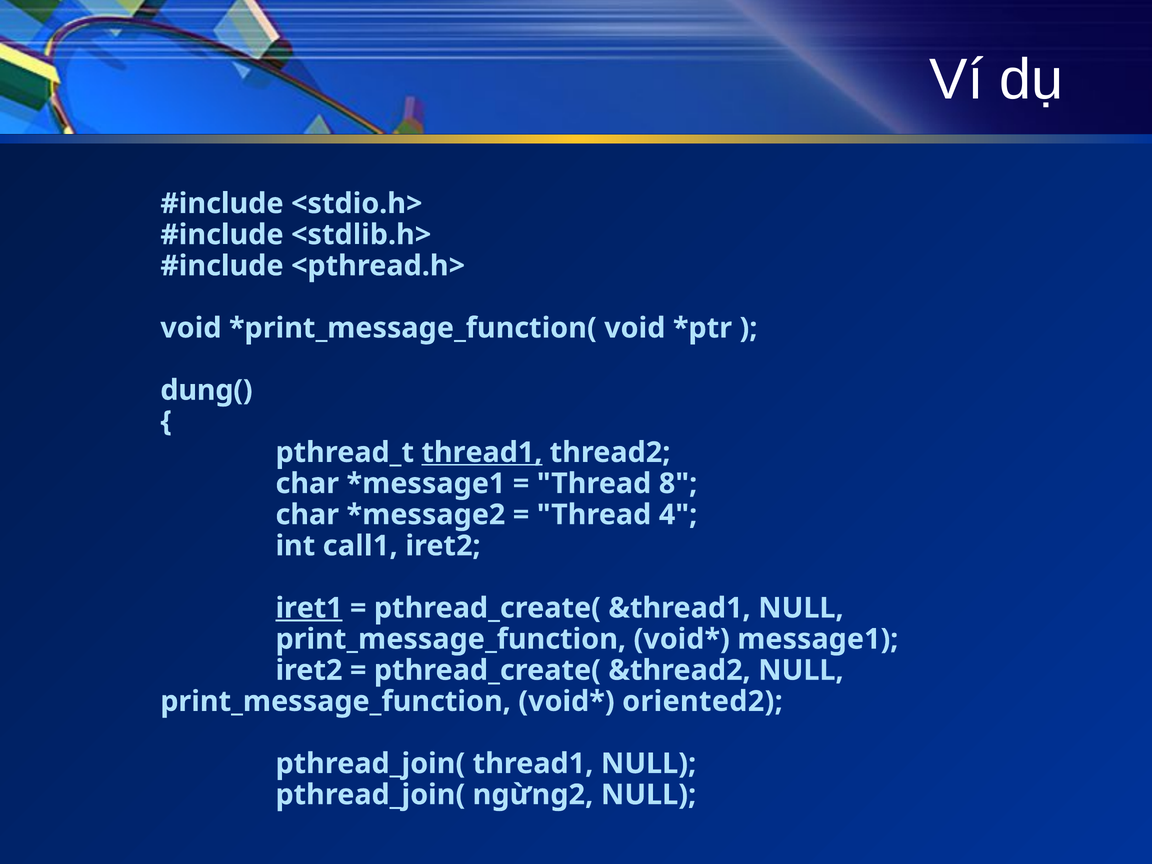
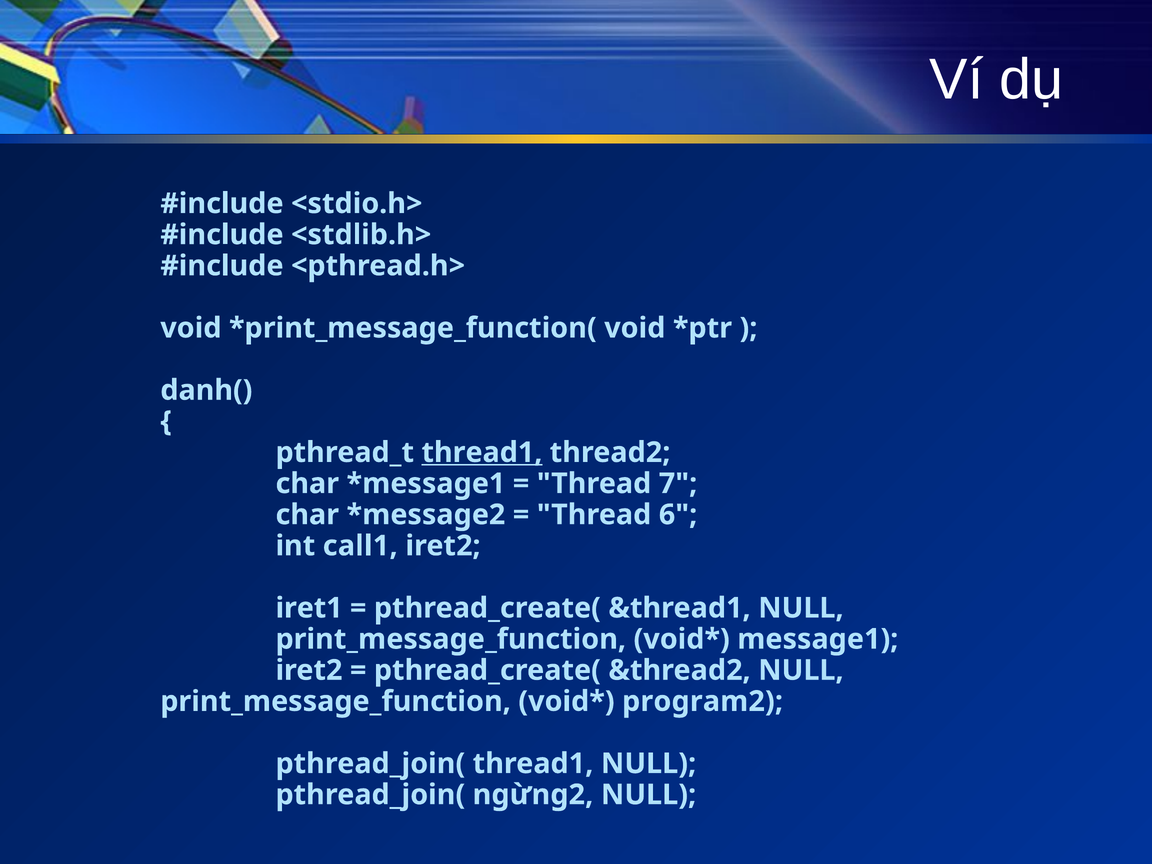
dung(: dung( -> danh(
8: 8 -> 7
4: 4 -> 6
iret1 underline: present -> none
oriented2: oriented2 -> program2
